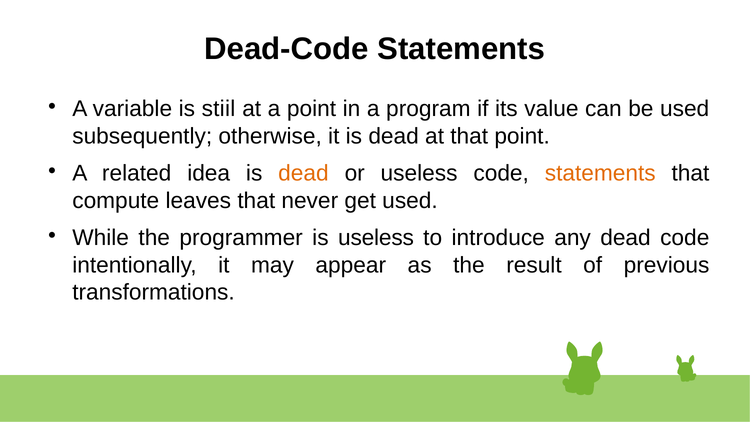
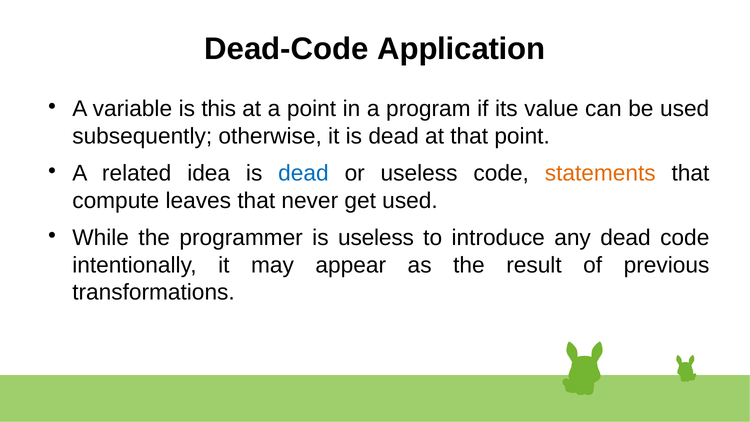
Dead-Code Statements: Statements -> Application
stiil: stiil -> this
dead at (303, 173) colour: orange -> blue
